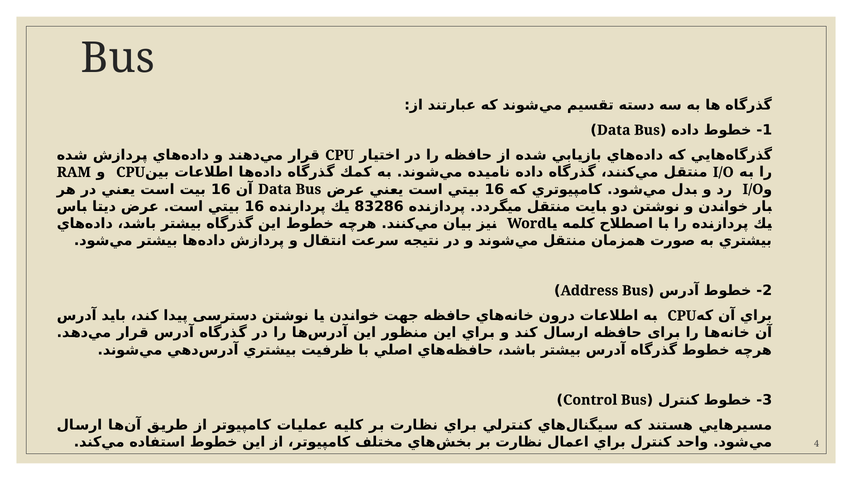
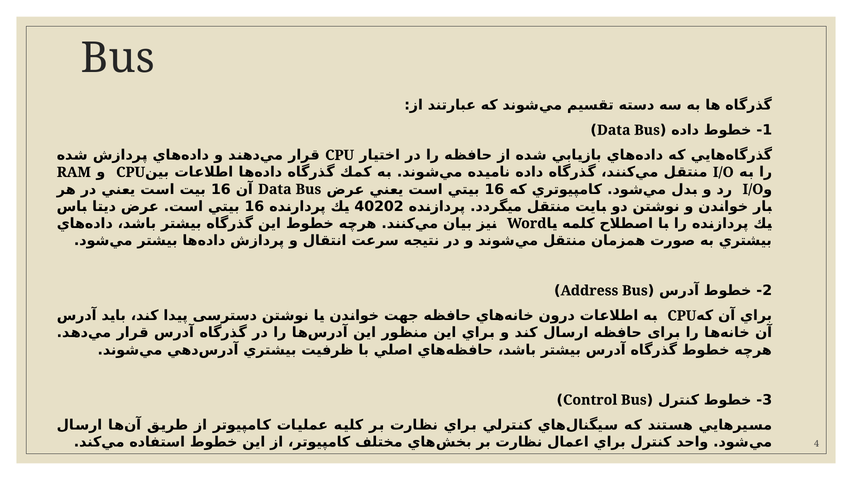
83286: 83286 -> 40202
